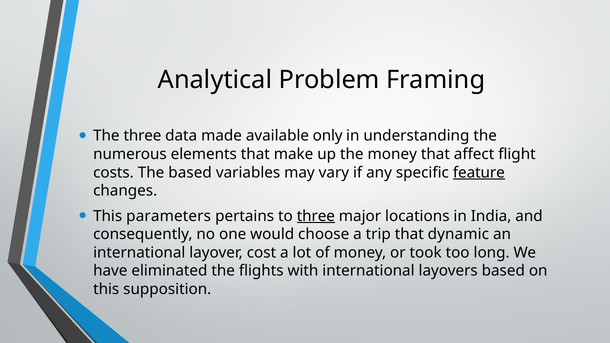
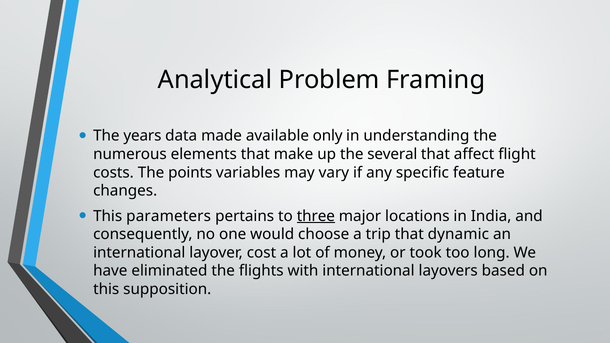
The three: three -> years
the money: money -> several
The based: based -> points
feature underline: present -> none
